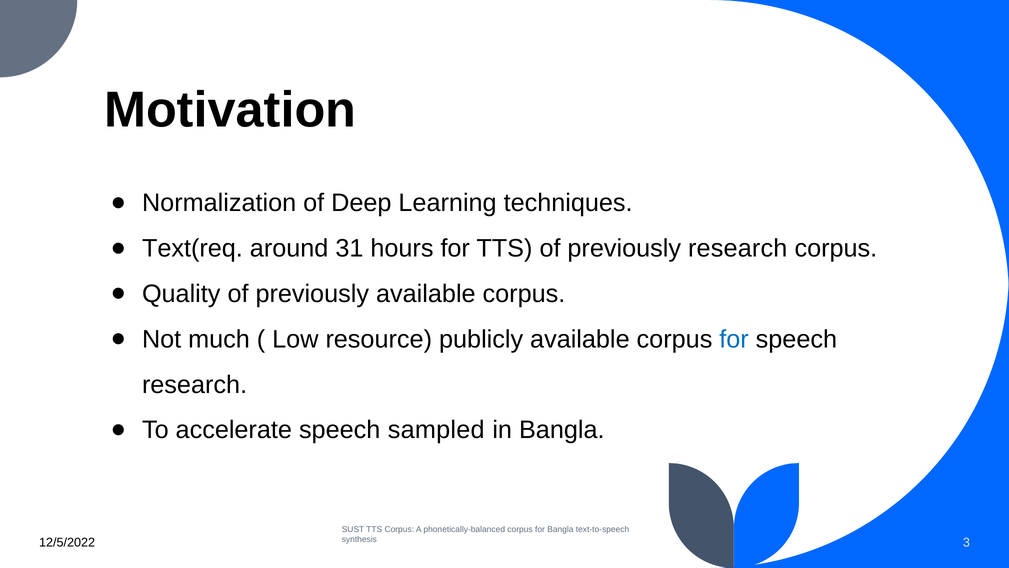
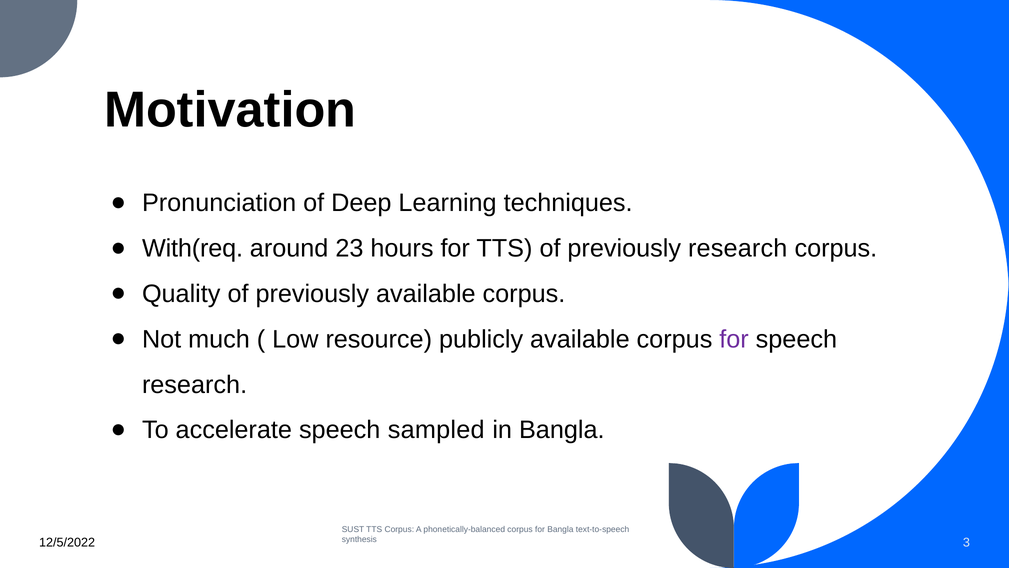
Normalization: Normalization -> Pronunciation
Text(req: Text(req -> With(req
31: 31 -> 23
for at (734, 339) colour: blue -> purple
